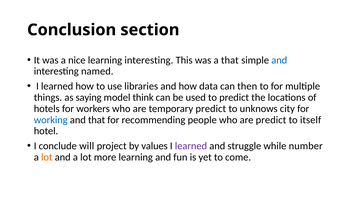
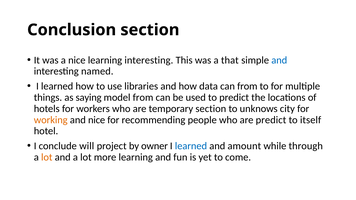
can then: then -> from
model think: think -> from
temporary predict: predict -> section
working colour: blue -> orange
and that: that -> nice
values: values -> owner
learned at (191, 146) colour: purple -> blue
struggle: struggle -> amount
number: number -> through
